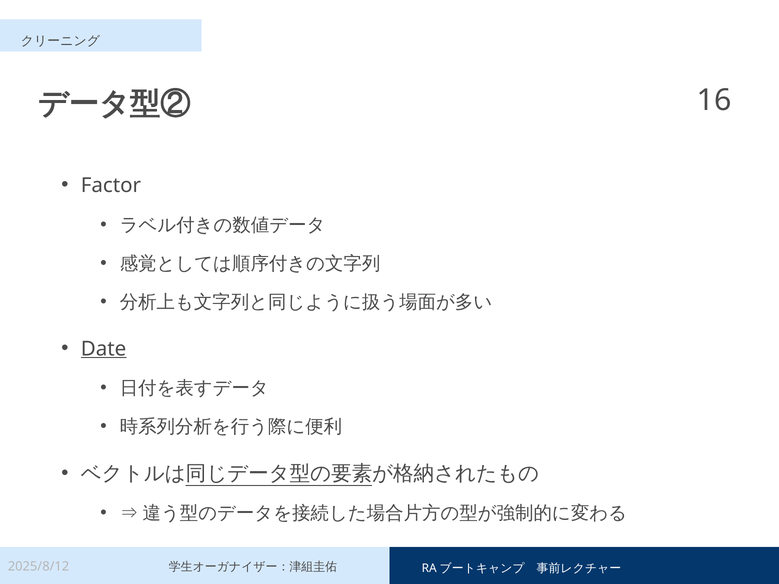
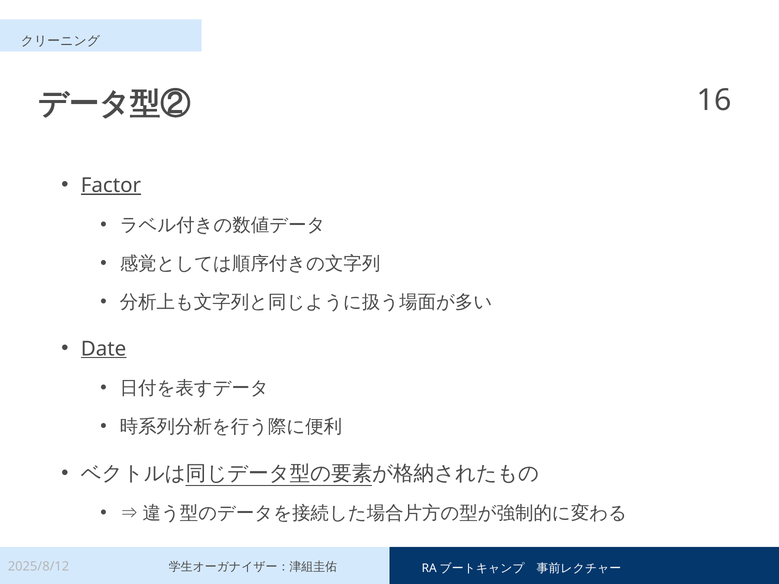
Factor underline: none -> present
